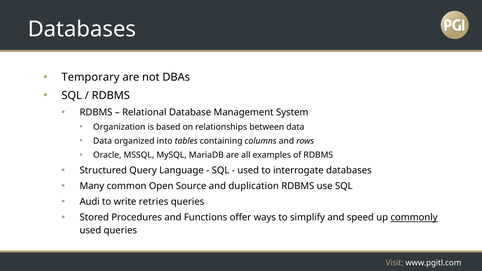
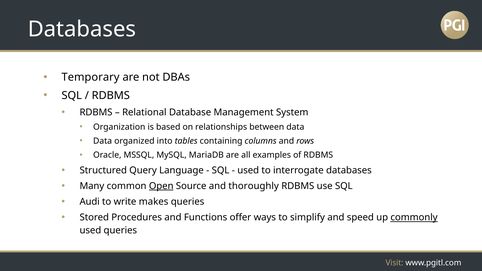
Open underline: none -> present
duplication: duplication -> thoroughly
retries: retries -> makes
